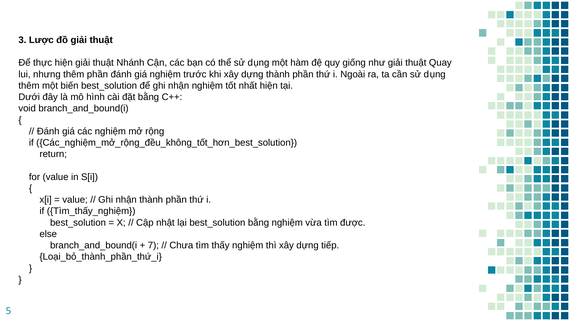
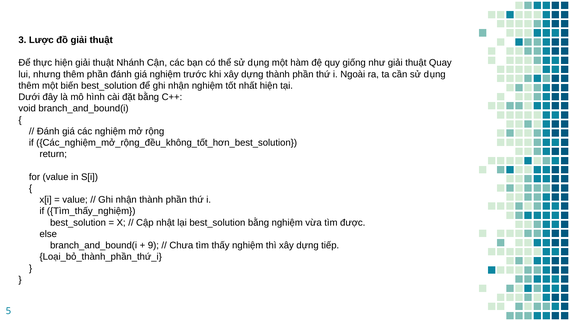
7: 7 -> 9
